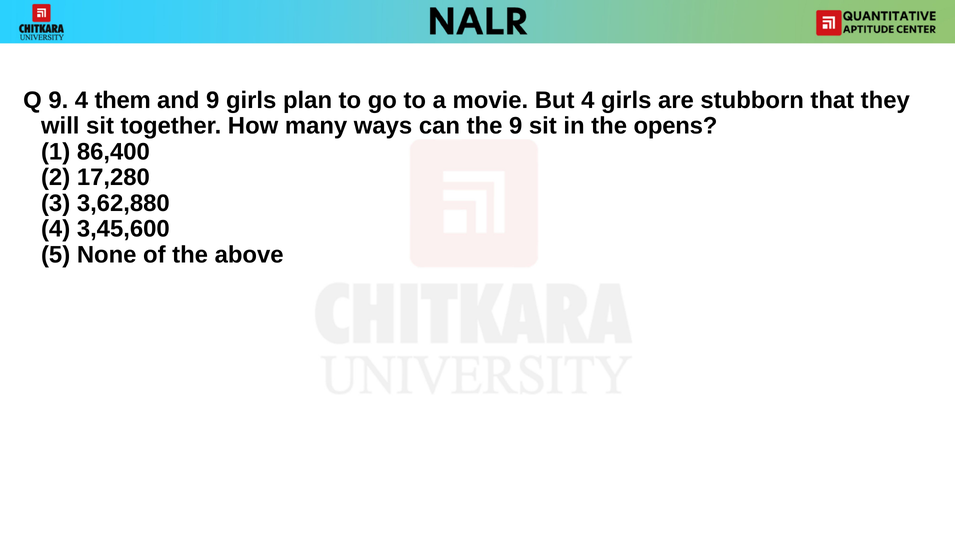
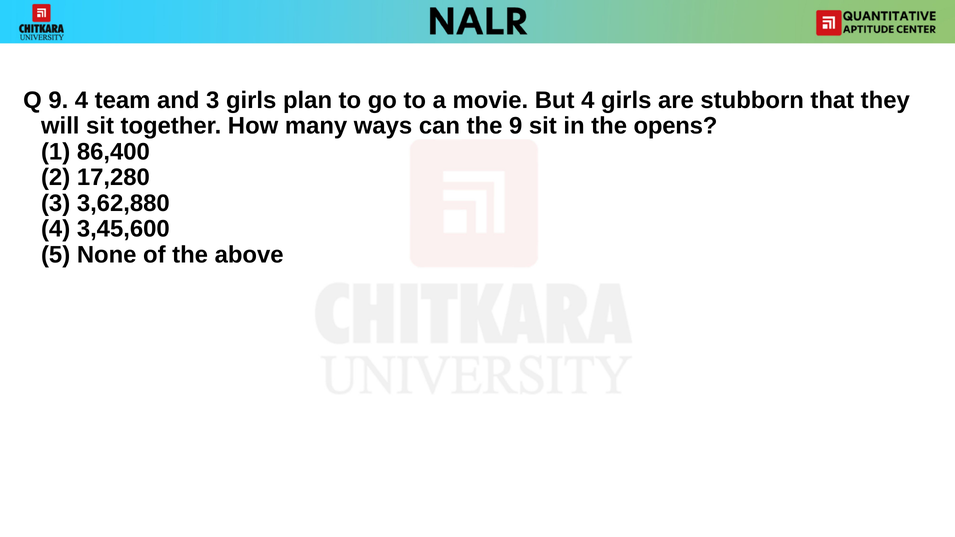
them: them -> team
and 9: 9 -> 3
